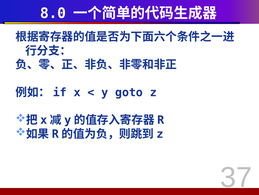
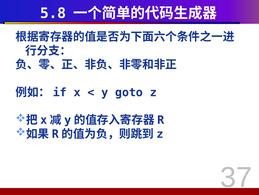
8.0: 8.0 -> 5.8
